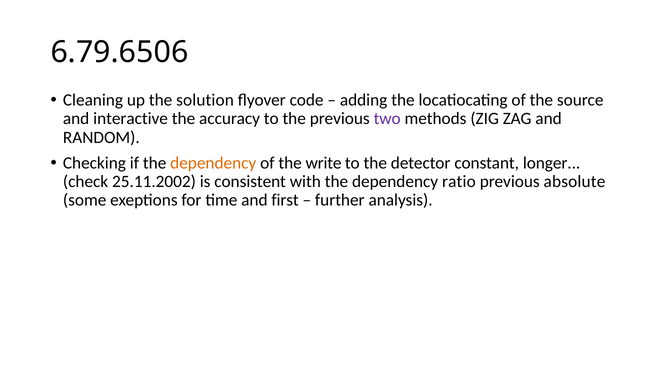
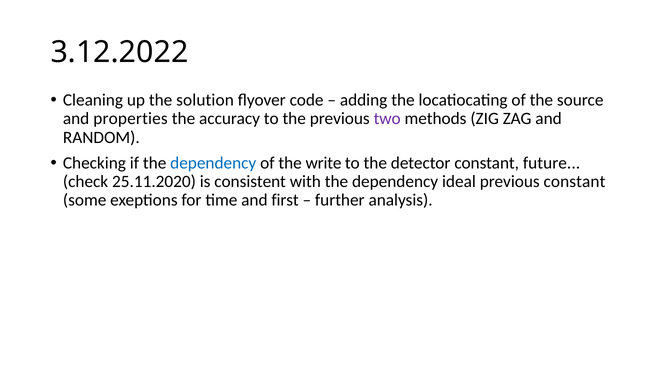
6.79.6506: 6.79.6506 -> 3.12.2022
interactive: interactive -> properties
dependency at (213, 163) colour: orange -> blue
longer: longer -> future
25.11.2002: 25.11.2002 -> 25.11.2020
ratio: ratio -> ideal
previous absolute: absolute -> constant
